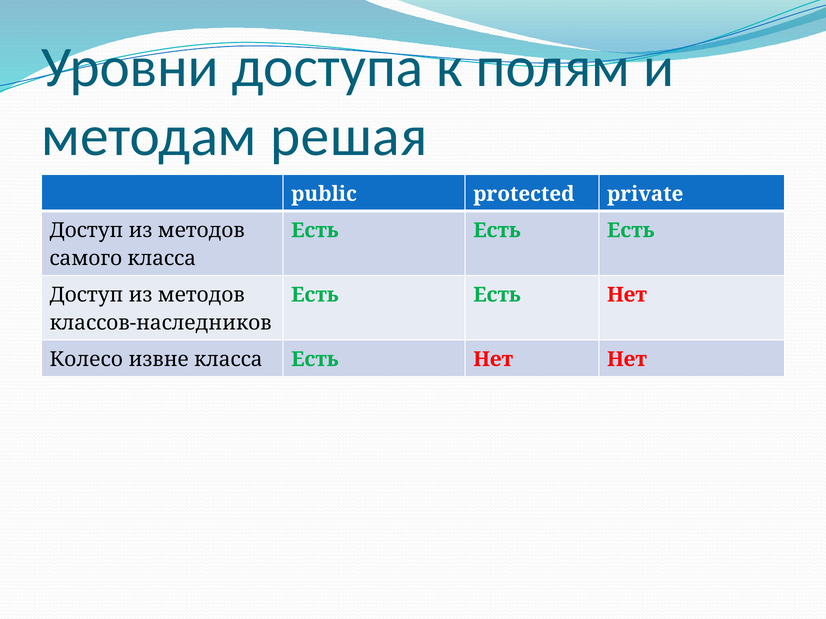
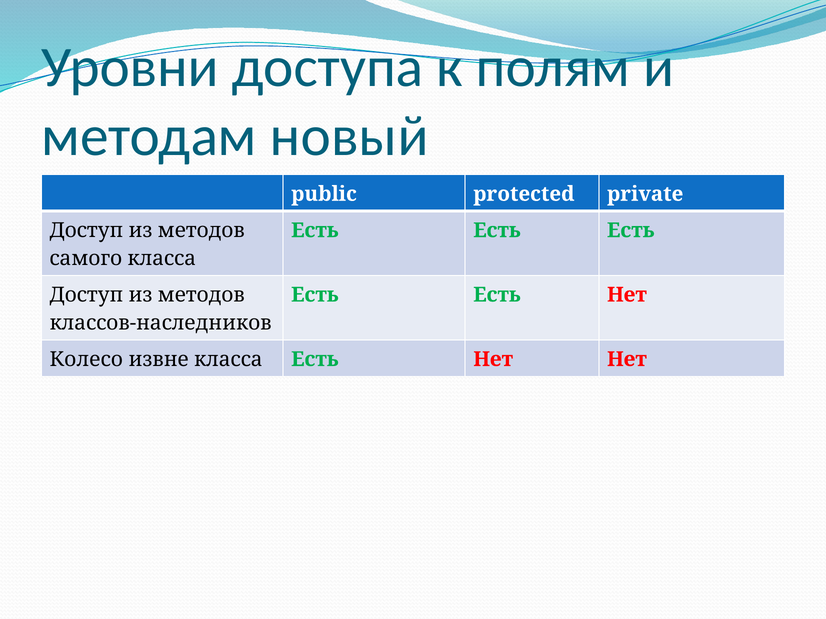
решая: решая -> новый
